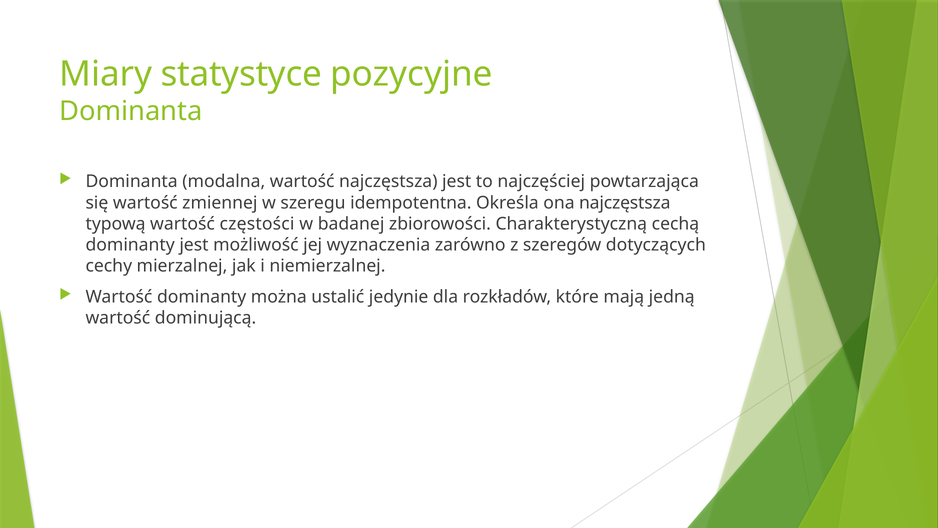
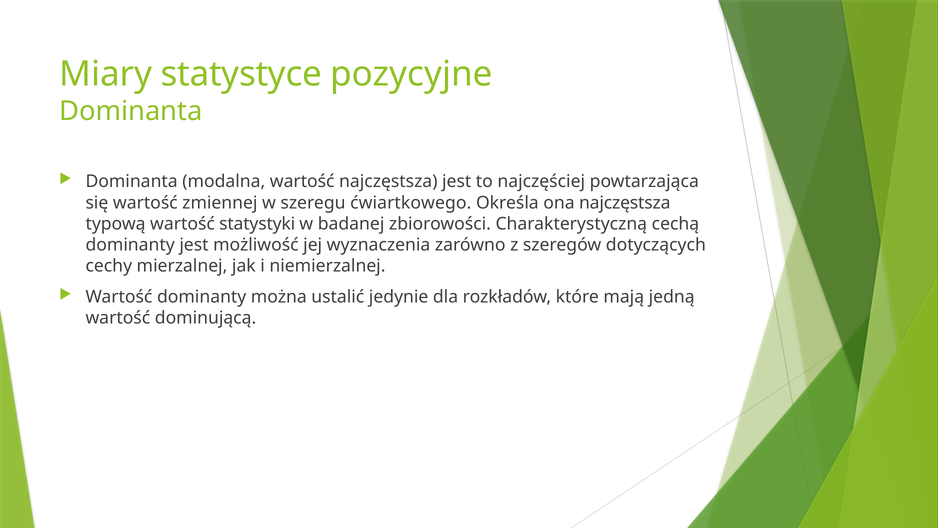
idempotentna: idempotentna -> ćwiartkowego
częstości: częstości -> statystyki
